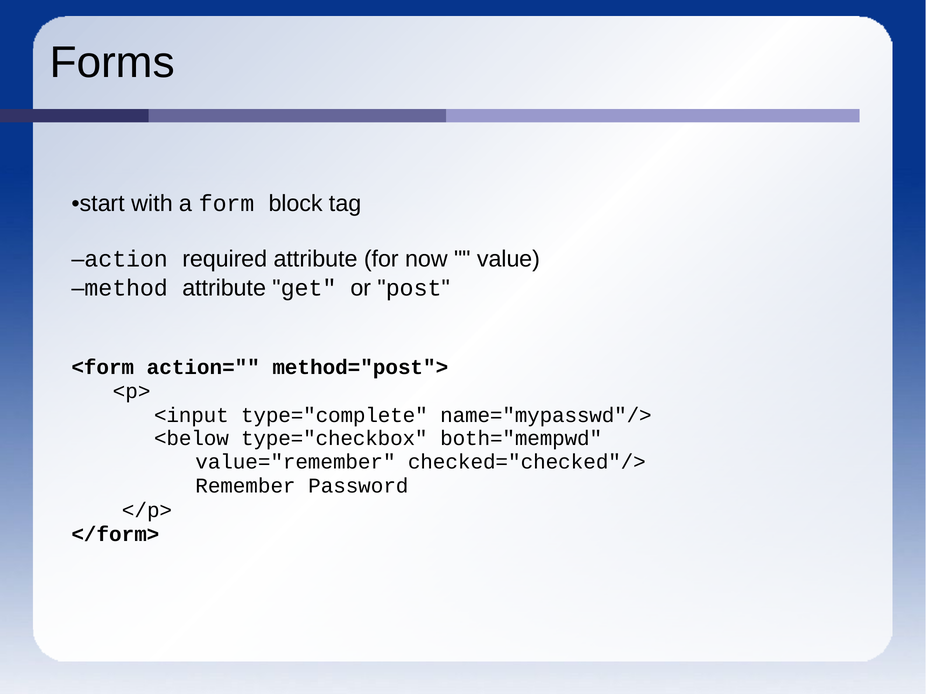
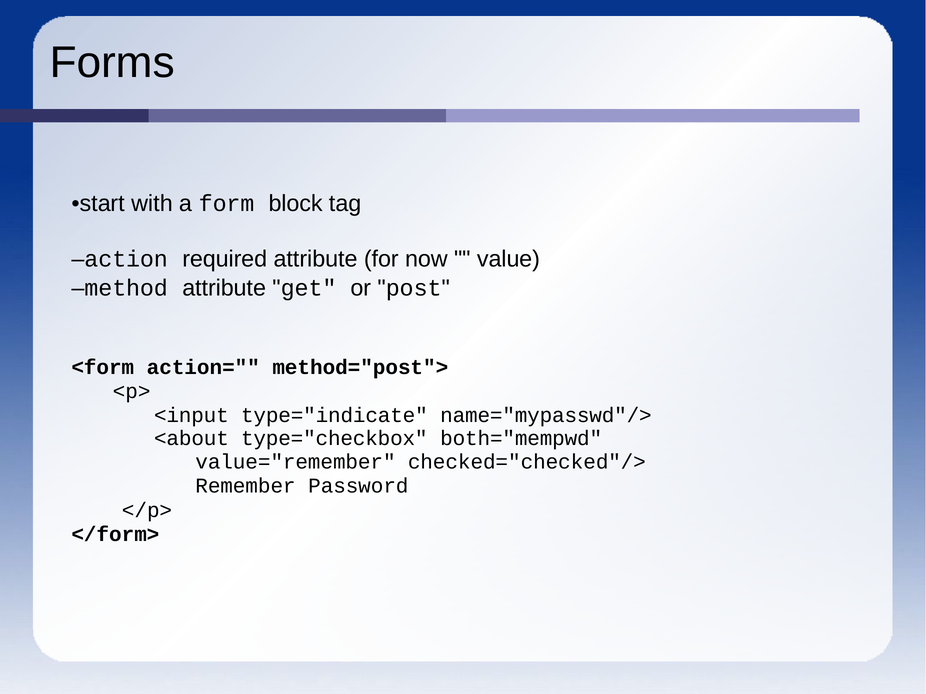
type="complete: type="complete -> type="indicate
<below: <below -> <about
